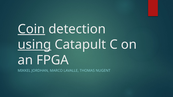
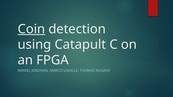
using underline: present -> none
